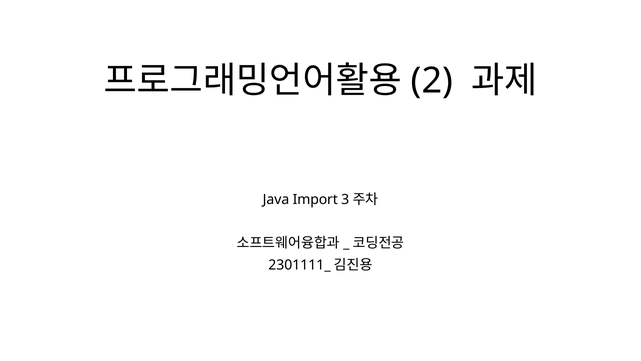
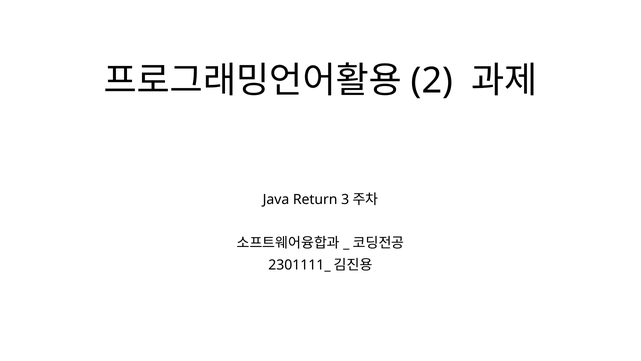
Import: Import -> Return
